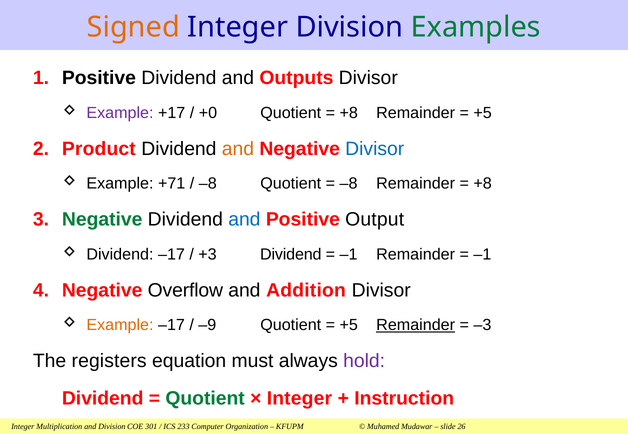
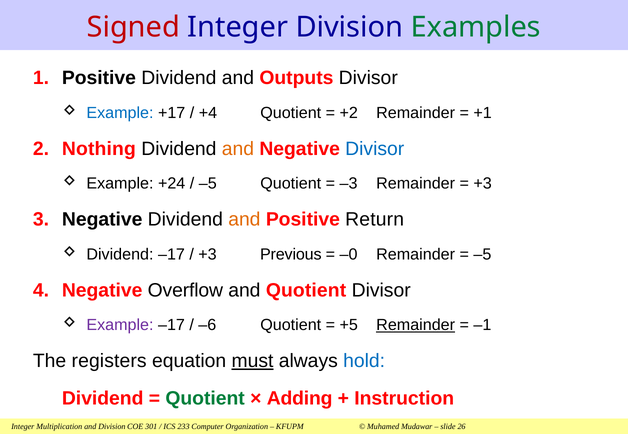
Signed colour: orange -> red
Example at (120, 113) colour: purple -> blue
+0: +0 -> +4
+8 at (349, 113): +8 -> +2
+5 at (483, 113): +5 -> +1
Product: Product -> Nothing
+71: +71 -> +24
–8 at (208, 184): –8 -> –5
–8 at (349, 184): –8 -> –3
+8 at (483, 184): +8 -> +3
Negative at (102, 220) colour: green -> black
and at (244, 220) colour: blue -> orange
Output: Output -> Return
+3 Dividend: Dividend -> Previous
–1 at (349, 255): –1 -> –0
–1 at (482, 255): –1 -> –5
and Addition: Addition -> Quotient
Example at (120, 326) colour: orange -> purple
–9: –9 -> –6
–3: –3 -> –1
must underline: none -> present
hold colour: purple -> blue
Integer at (299, 399): Integer -> Adding
